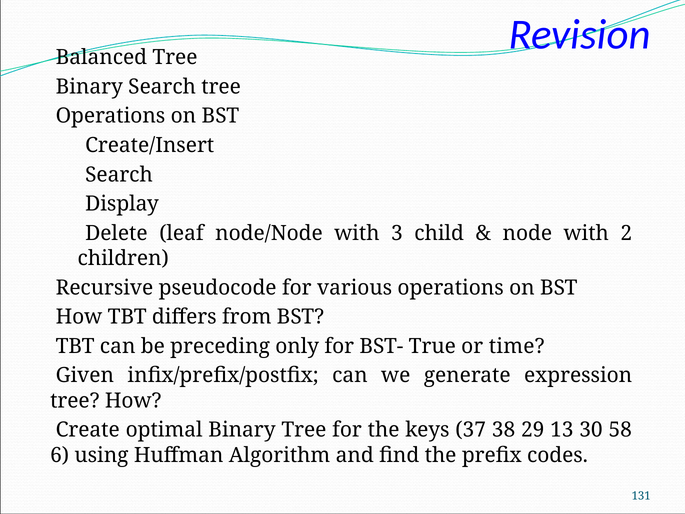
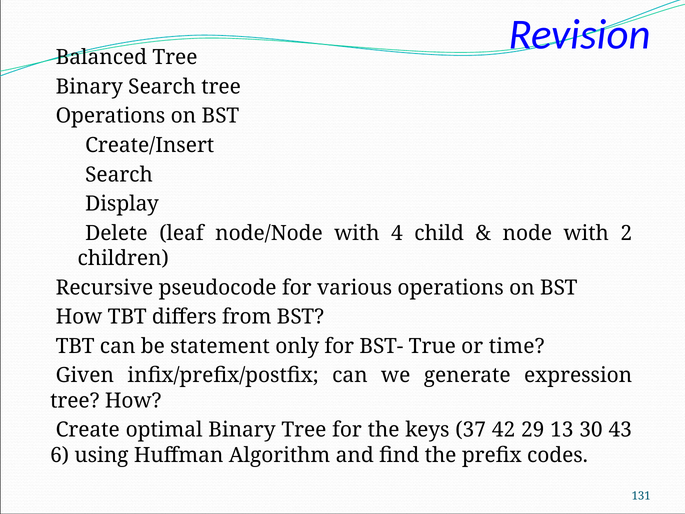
3: 3 -> 4
preceding: preceding -> statement
38: 38 -> 42
58: 58 -> 43
